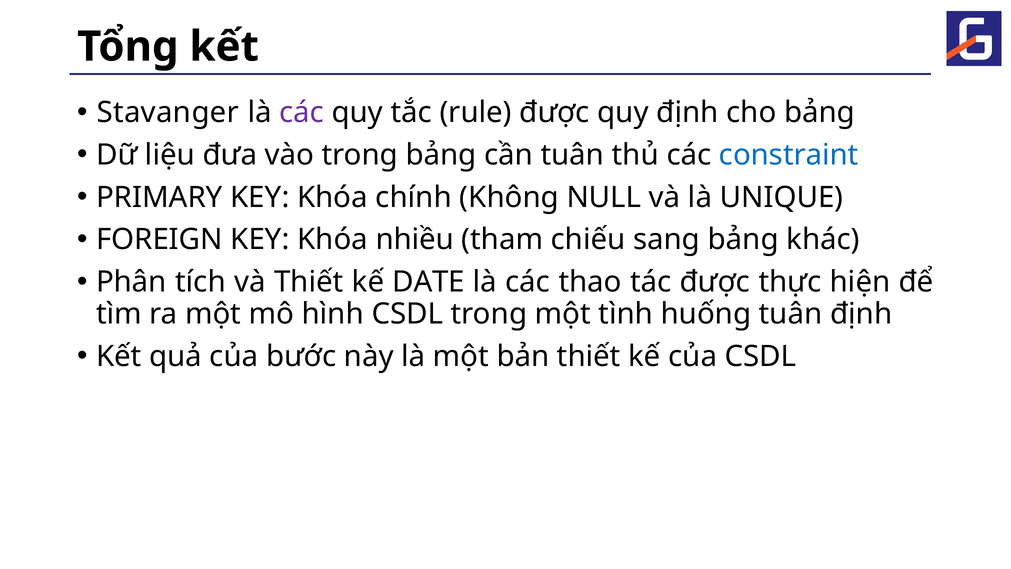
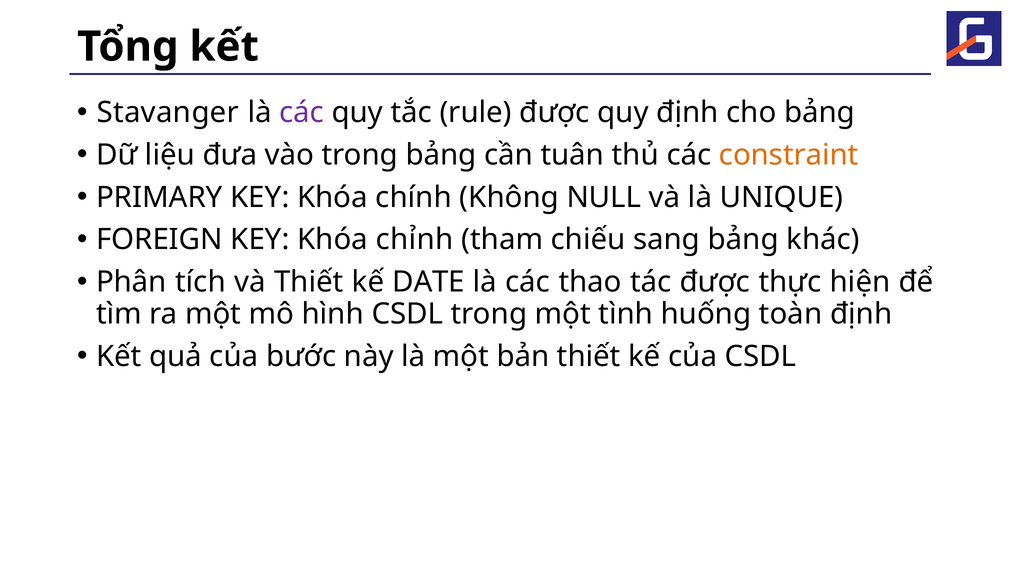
constraint colour: blue -> orange
nhiều: nhiều -> chỉnh
huống tuân: tuân -> toàn
